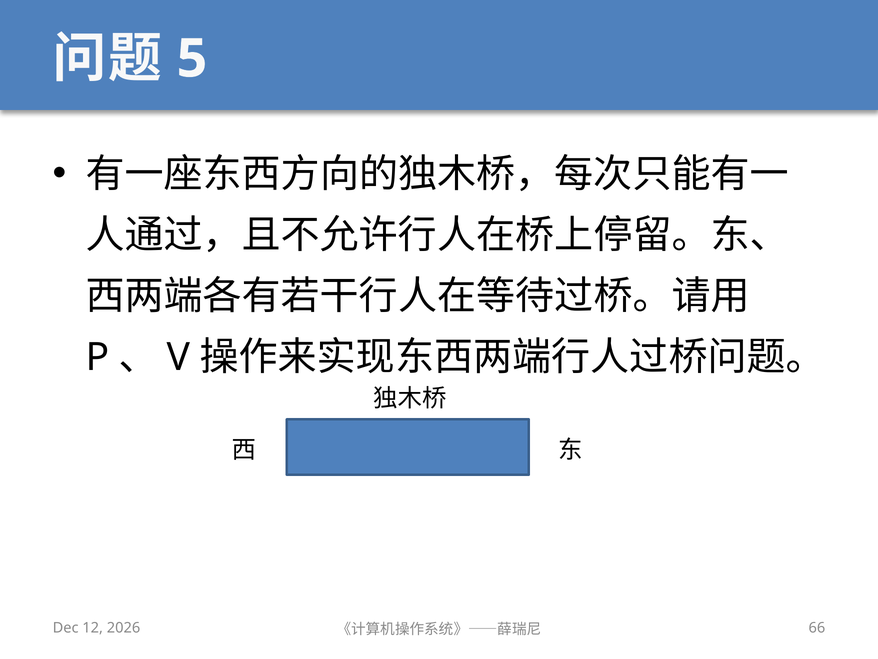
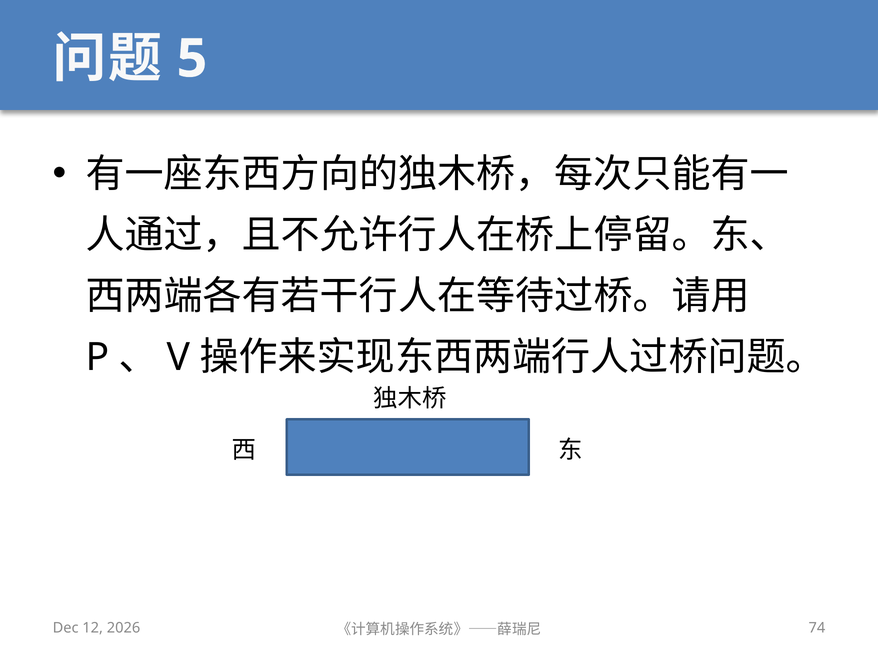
66: 66 -> 74
